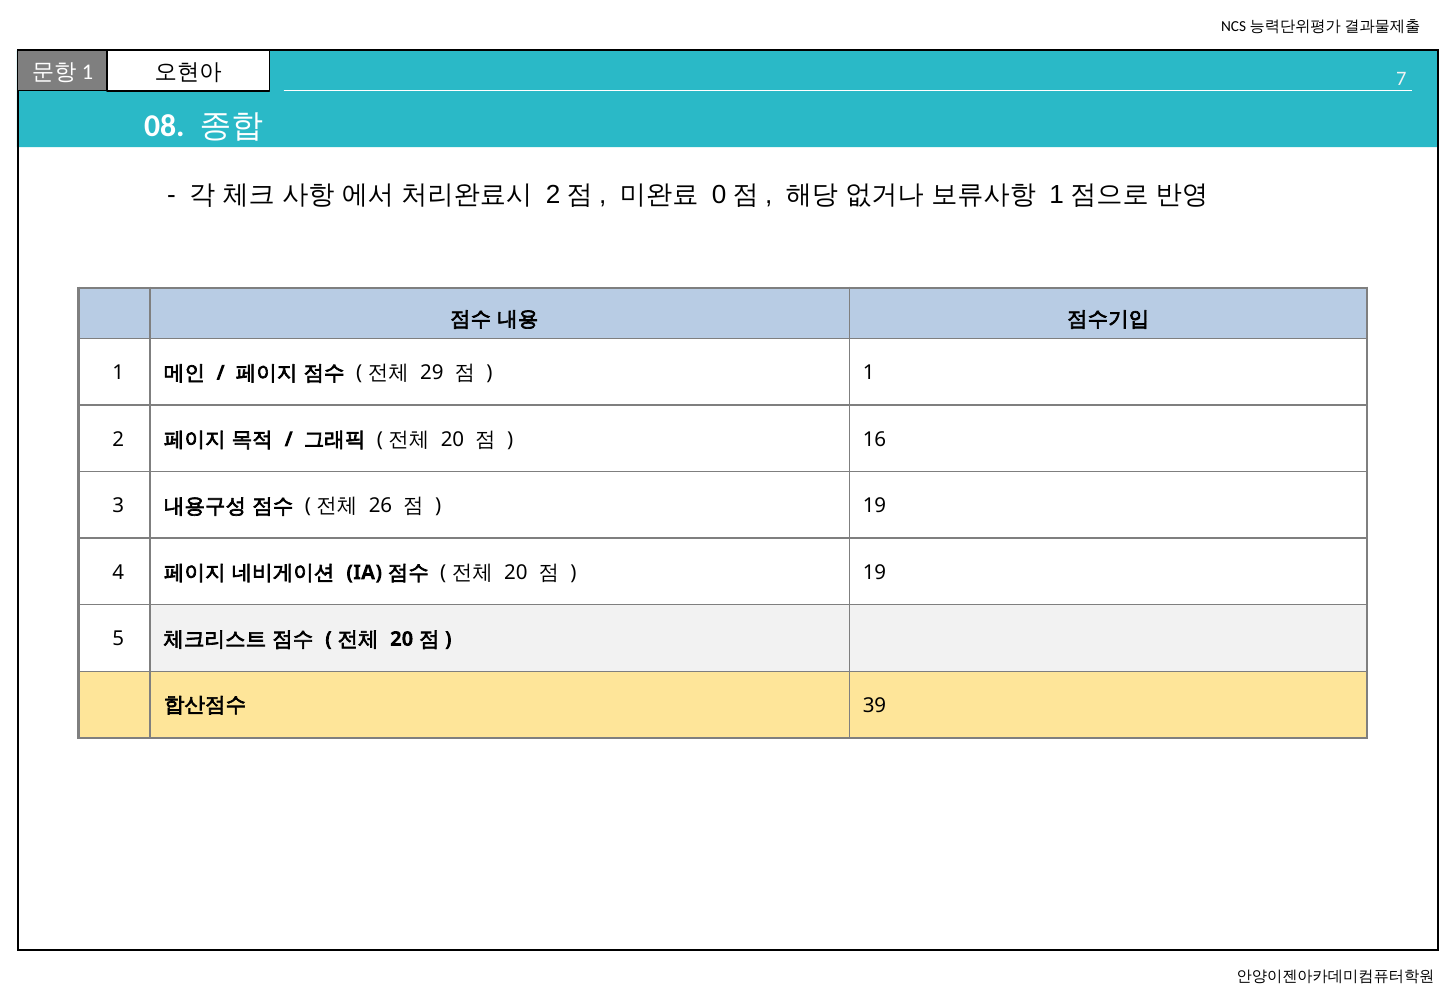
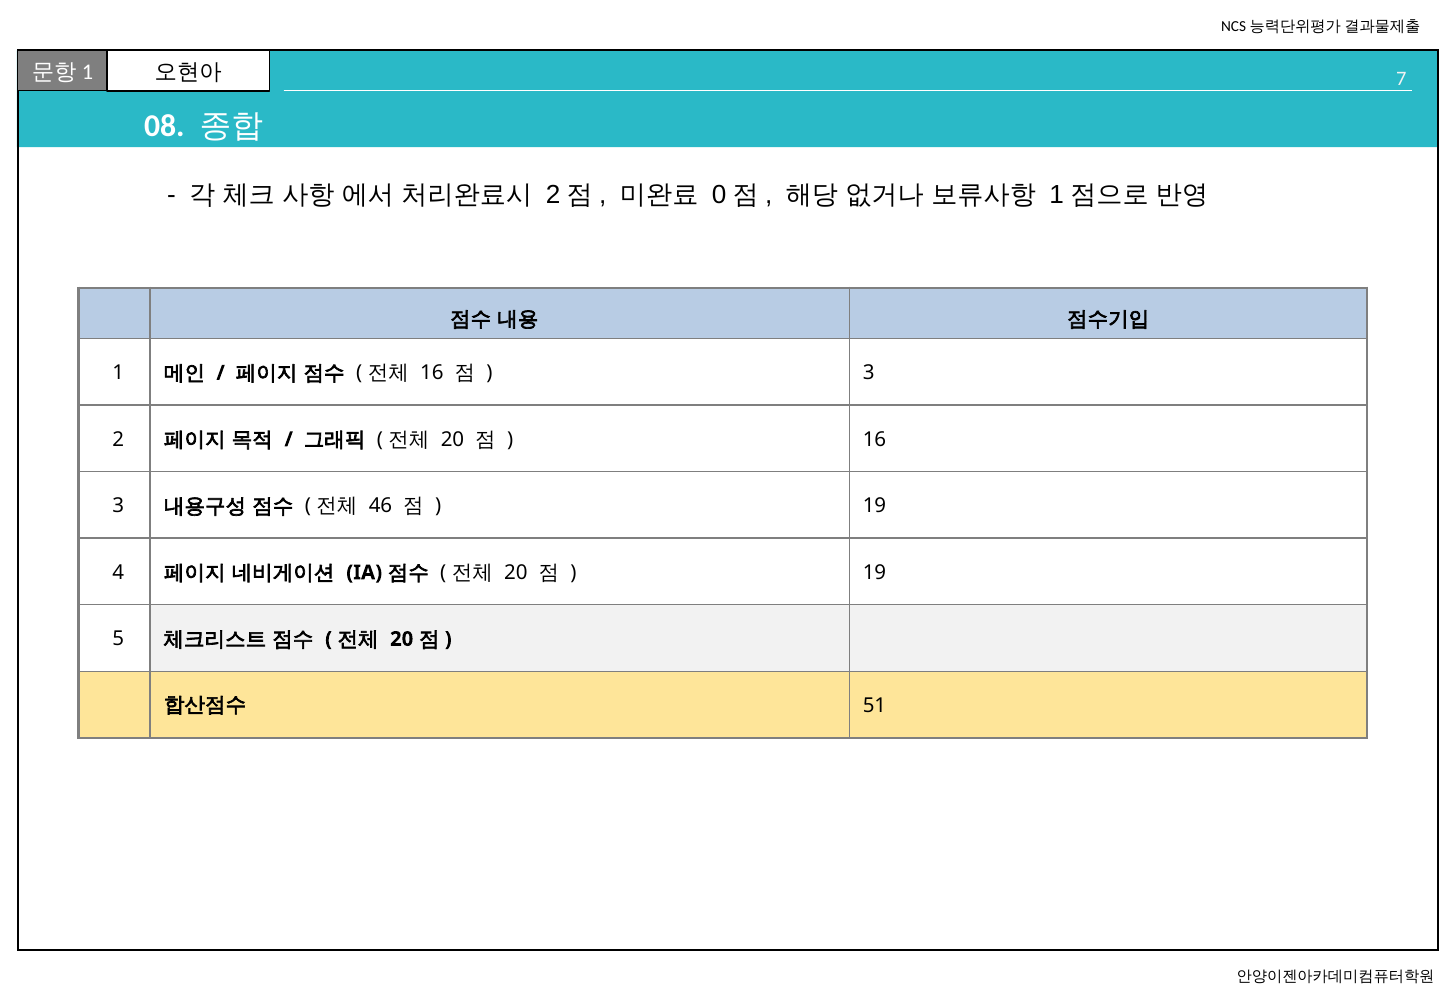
29 at (432, 373): 29 -> 16
1 at (869, 373): 1 -> 3
26: 26 -> 46
39: 39 -> 51
